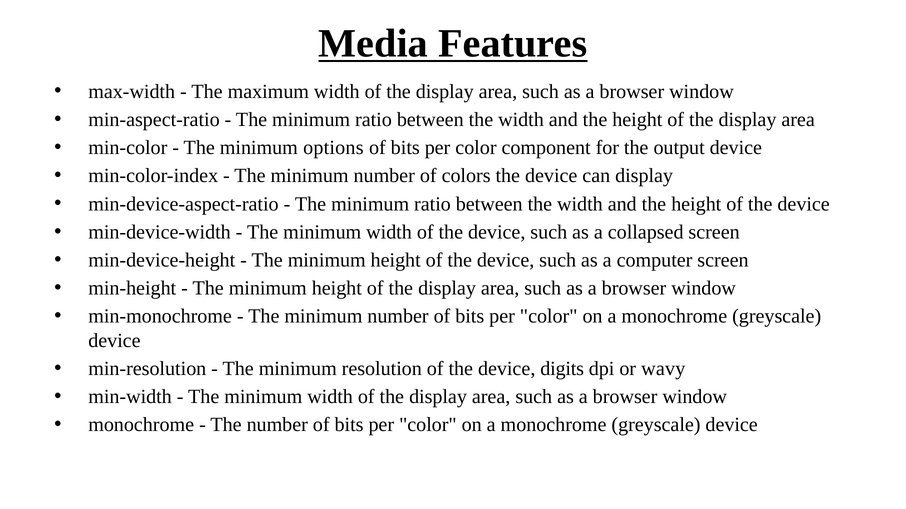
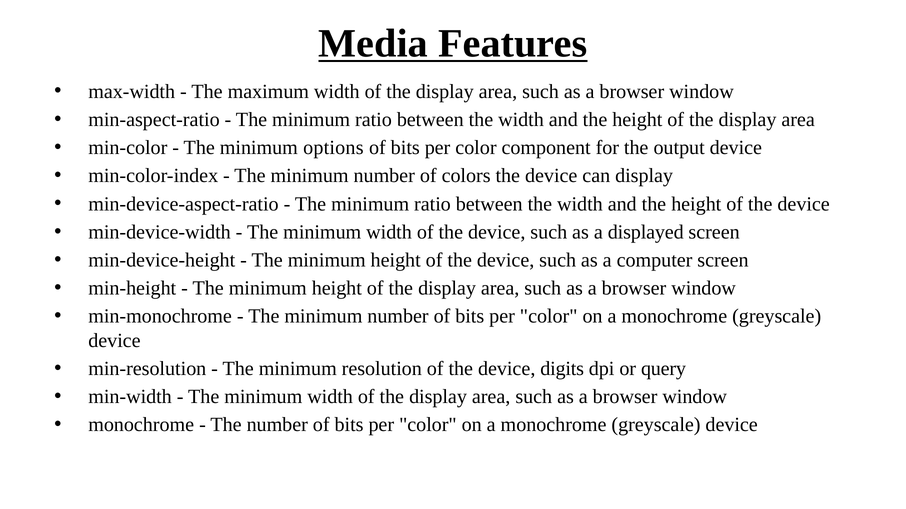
collapsed: collapsed -> displayed
wavy: wavy -> query
